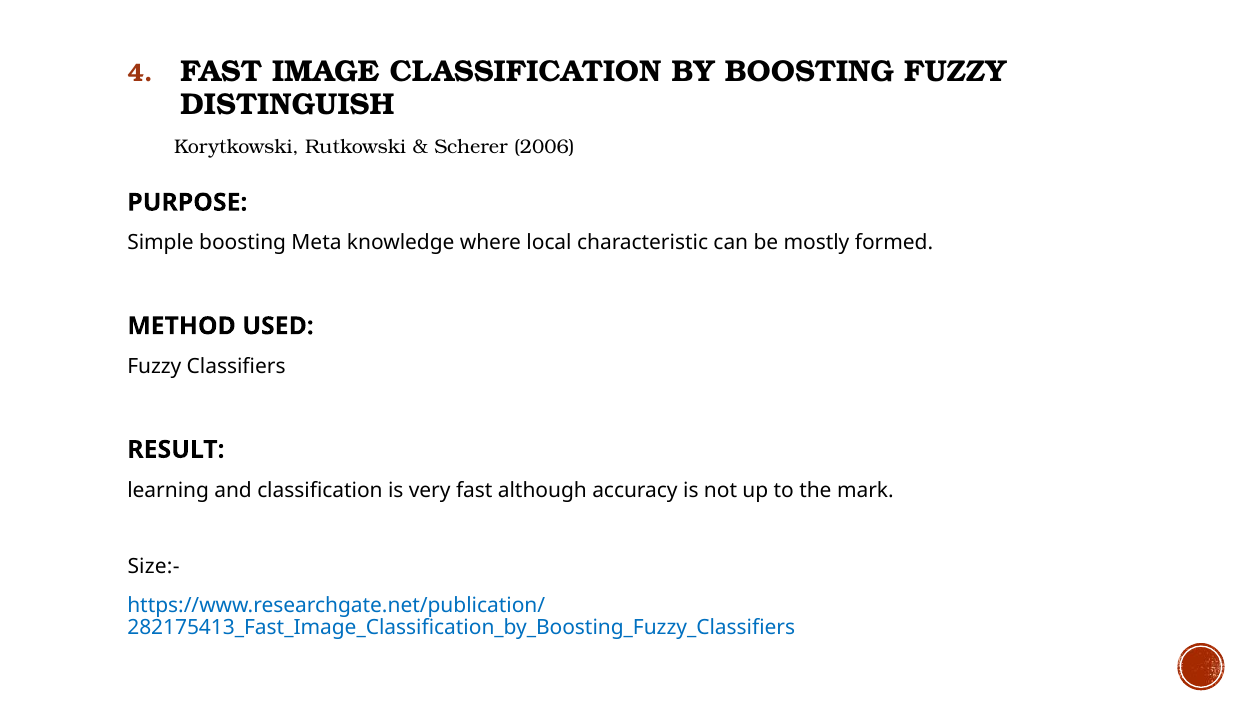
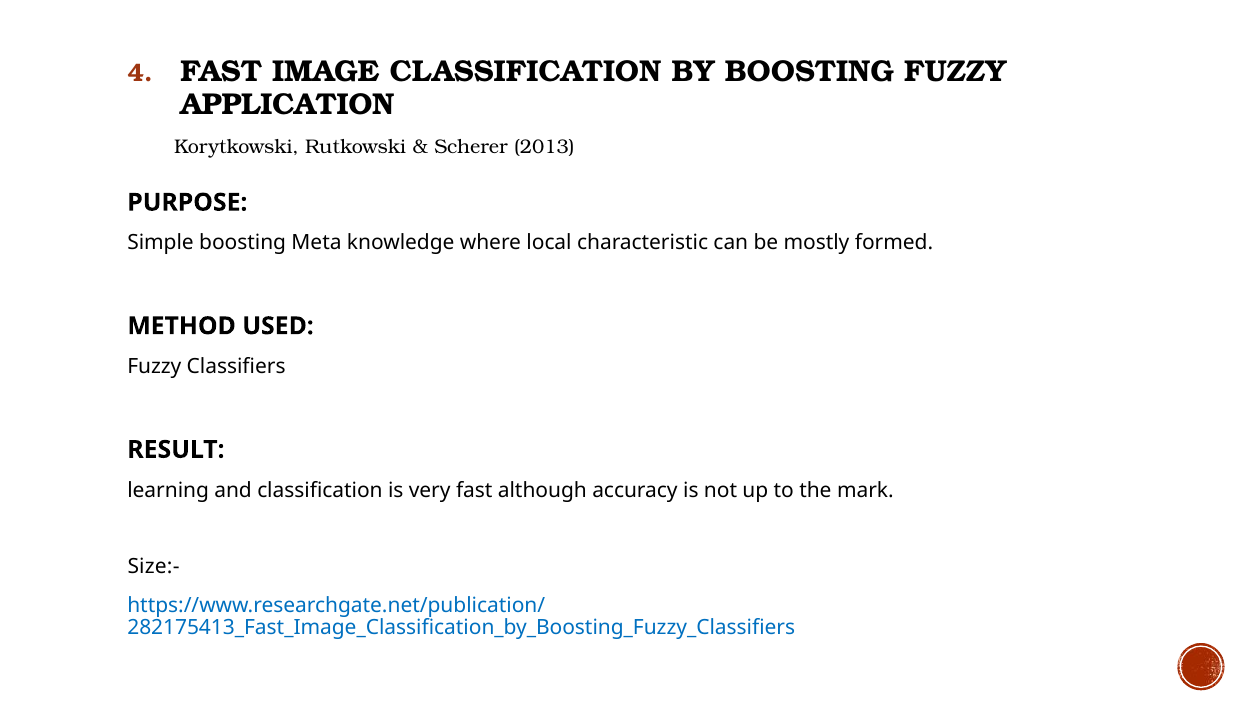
DISTINGUISH: DISTINGUISH -> APPLICATION
2006: 2006 -> 2013
